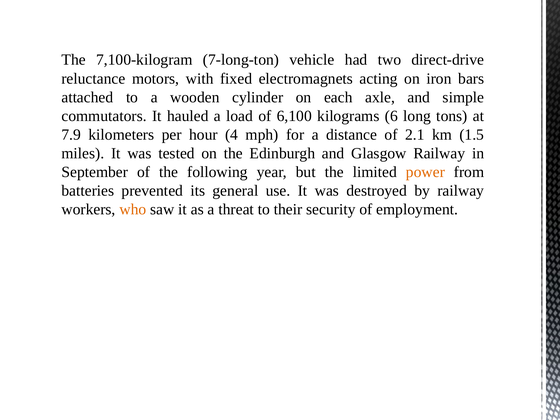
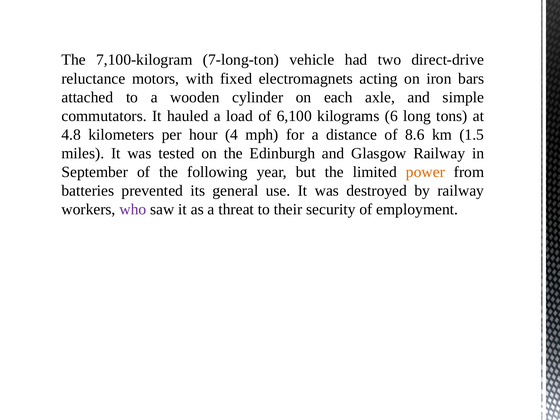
7.9: 7.9 -> 4.8
2.1: 2.1 -> 8.6
who colour: orange -> purple
